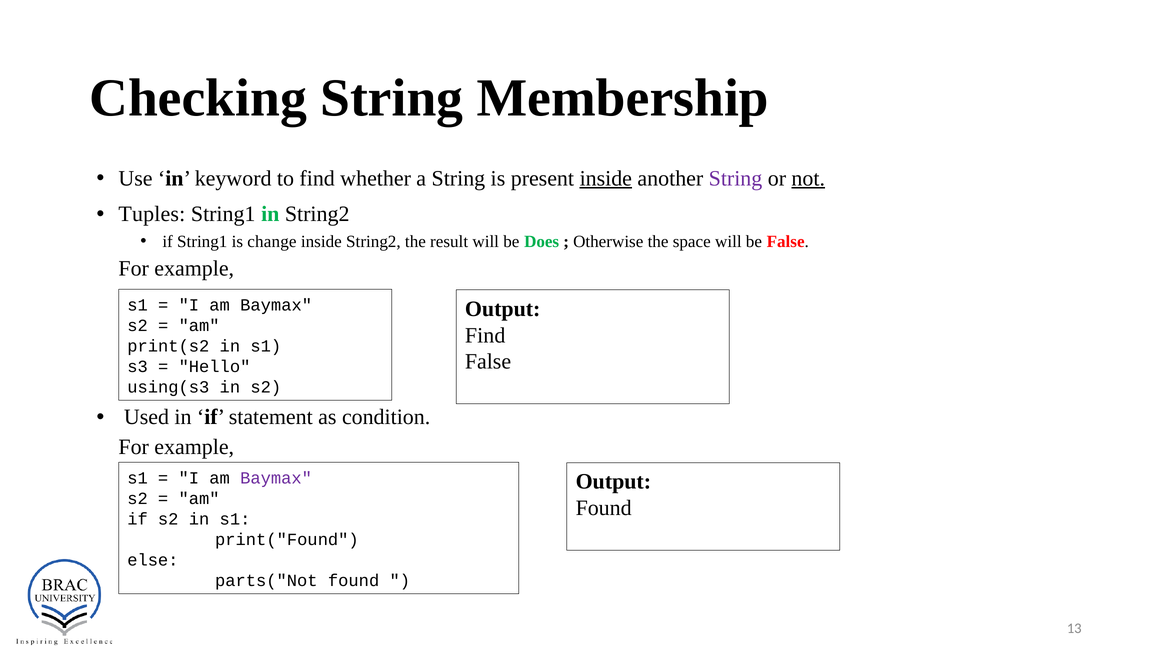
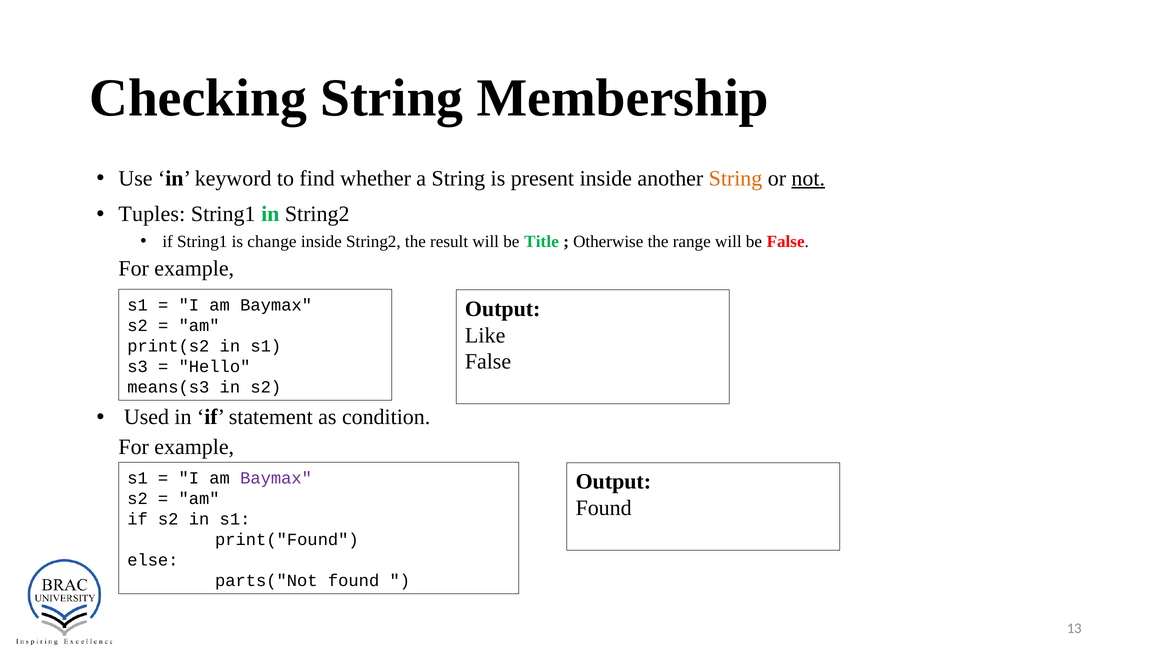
inside at (606, 178) underline: present -> none
String at (736, 178) colour: purple -> orange
Does: Does -> Title
space: space -> range
Find at (485, 336): Find -> Like
using(s3: using(s3 -> means(s3
